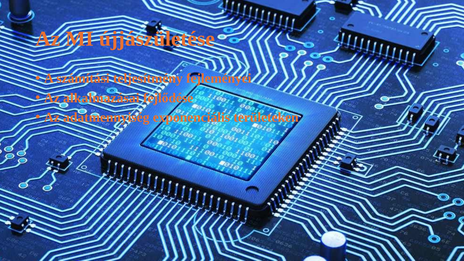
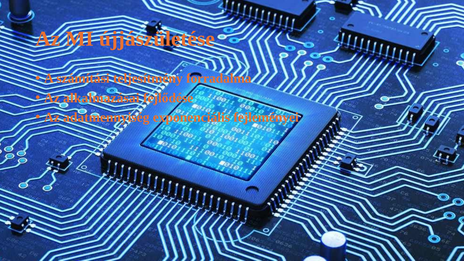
fejleményei: fejleményei -> forradalma
területeken: területeken -> fejleményei
